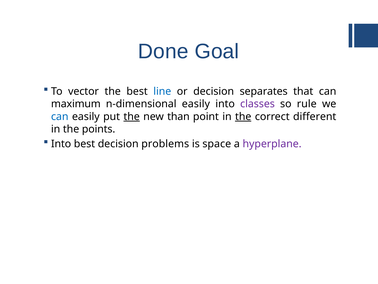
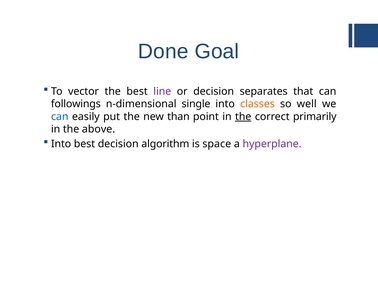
line colour: blue -> purple
maximum: maximum -> followings
n-dimensional easily: easily -> single
classes colour: purple -> orange
rule: rule -> well
the at (132, 116) underline: present -> none
different: different -> primarily
points: points -> above
problems: problems -> algorithm
